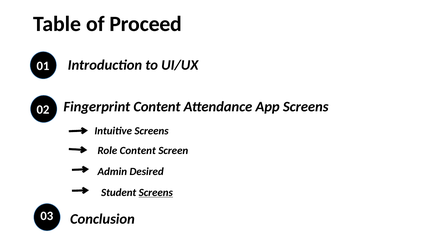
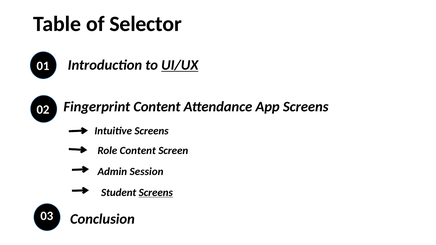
Proceed: Proceed -> Selector
UI/UX underline: none -> present
Desired: Desired -> Session
